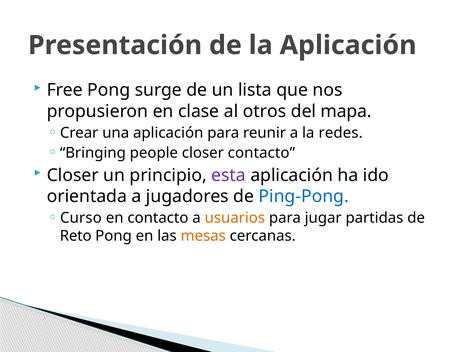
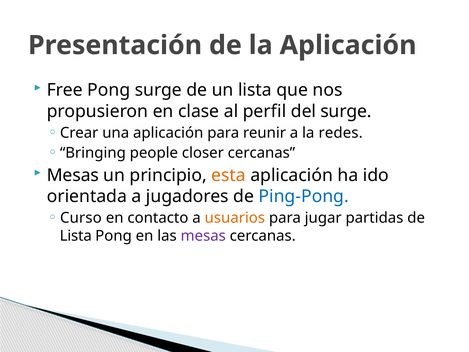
otros: otros -> perfil
del mapa: mapa -> surge
closer contacto: contacto -> cercanas
Closer at (73, 175): Closer -> Mesas
esta colour: purple -> orange
Reto at (76, 236): Reto -> Lista
mesas at (203, 236) colour: orange -> purple
